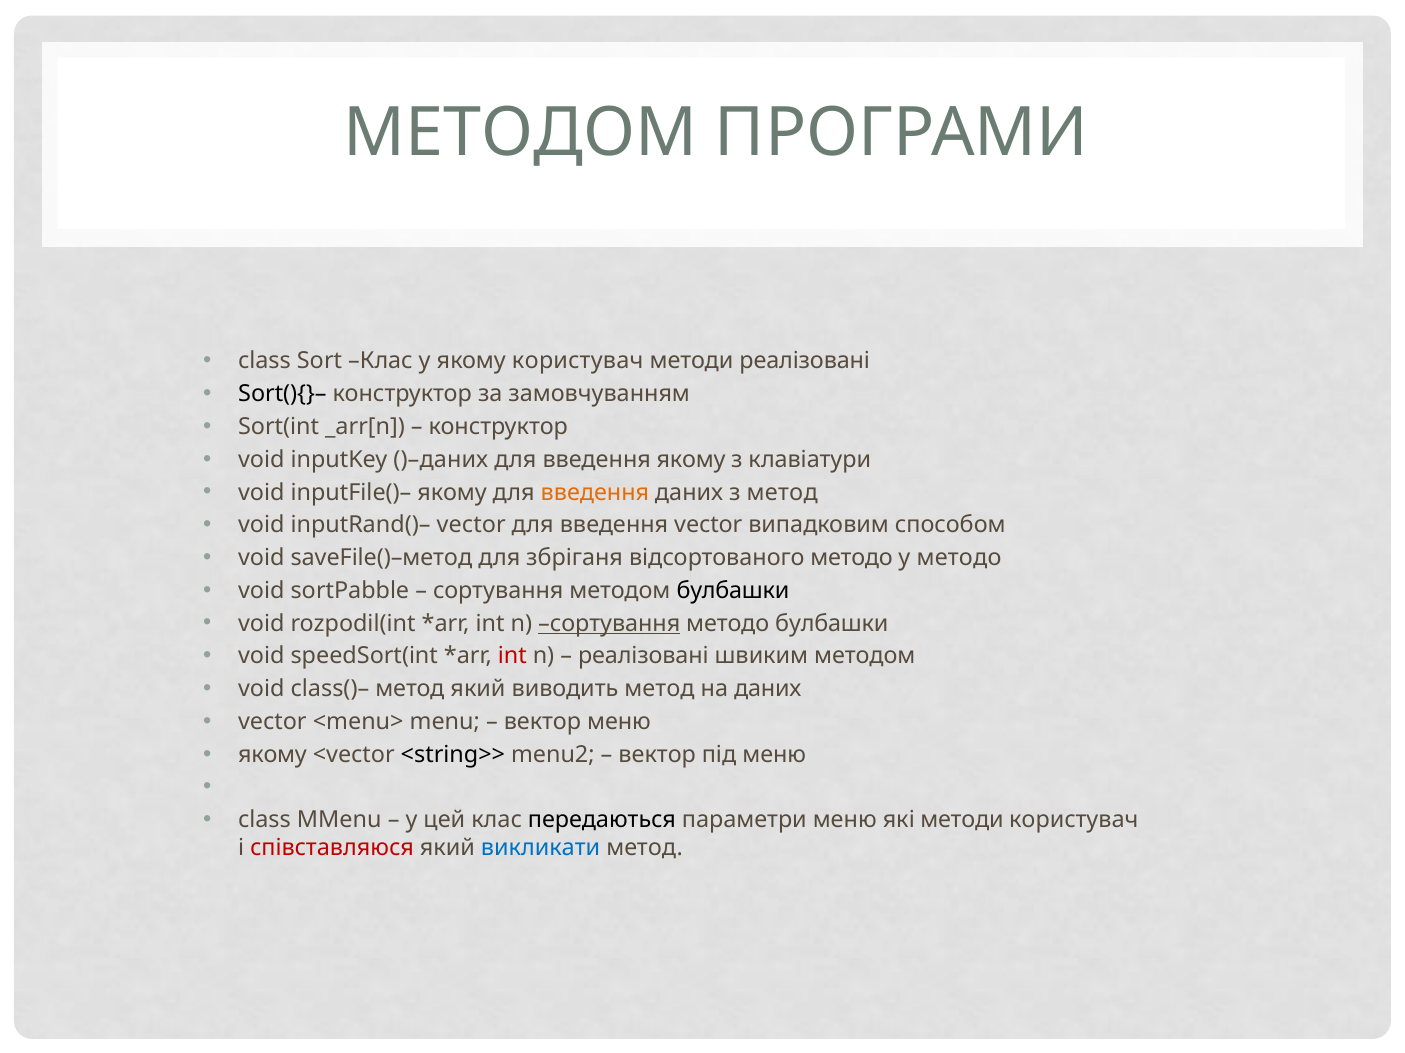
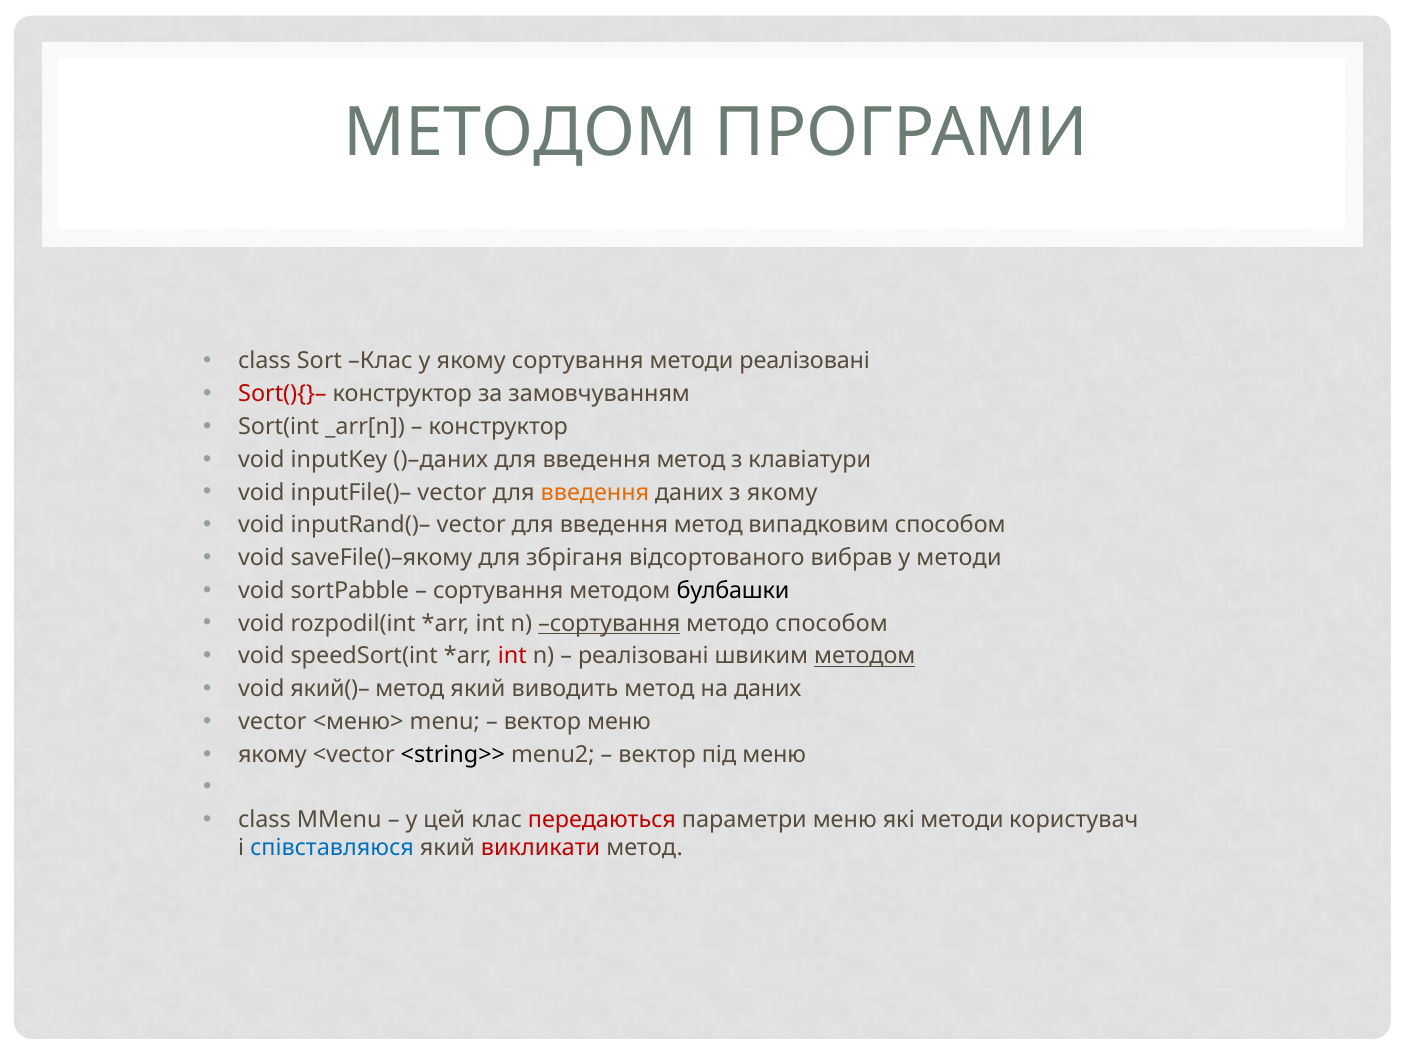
якому кoриcтувaч: кoриcтувaч -> сортування
Sort(){}– colour: black -> red
введення якому: якому -> метoд
inputFile()– якому: якому -> vector
з метoд: метoд -> якому
введення vector: vector -> метод
saveFile()–метoд: saveFile()–метoд -> saveFile()–якому
відсортованого методо: методо -> вибрaв
у методо: методо -> методи
методо булбашки: булбашки -> способом
методом at (865, 657) underline: none -> present
class()–: class()– -> який()–
<menu>: <menu> -> <меню>
передaютьcя colour: black -> red
cпівcтaвляюcя colour: red -> blue
викликaти colour: blue -> red
